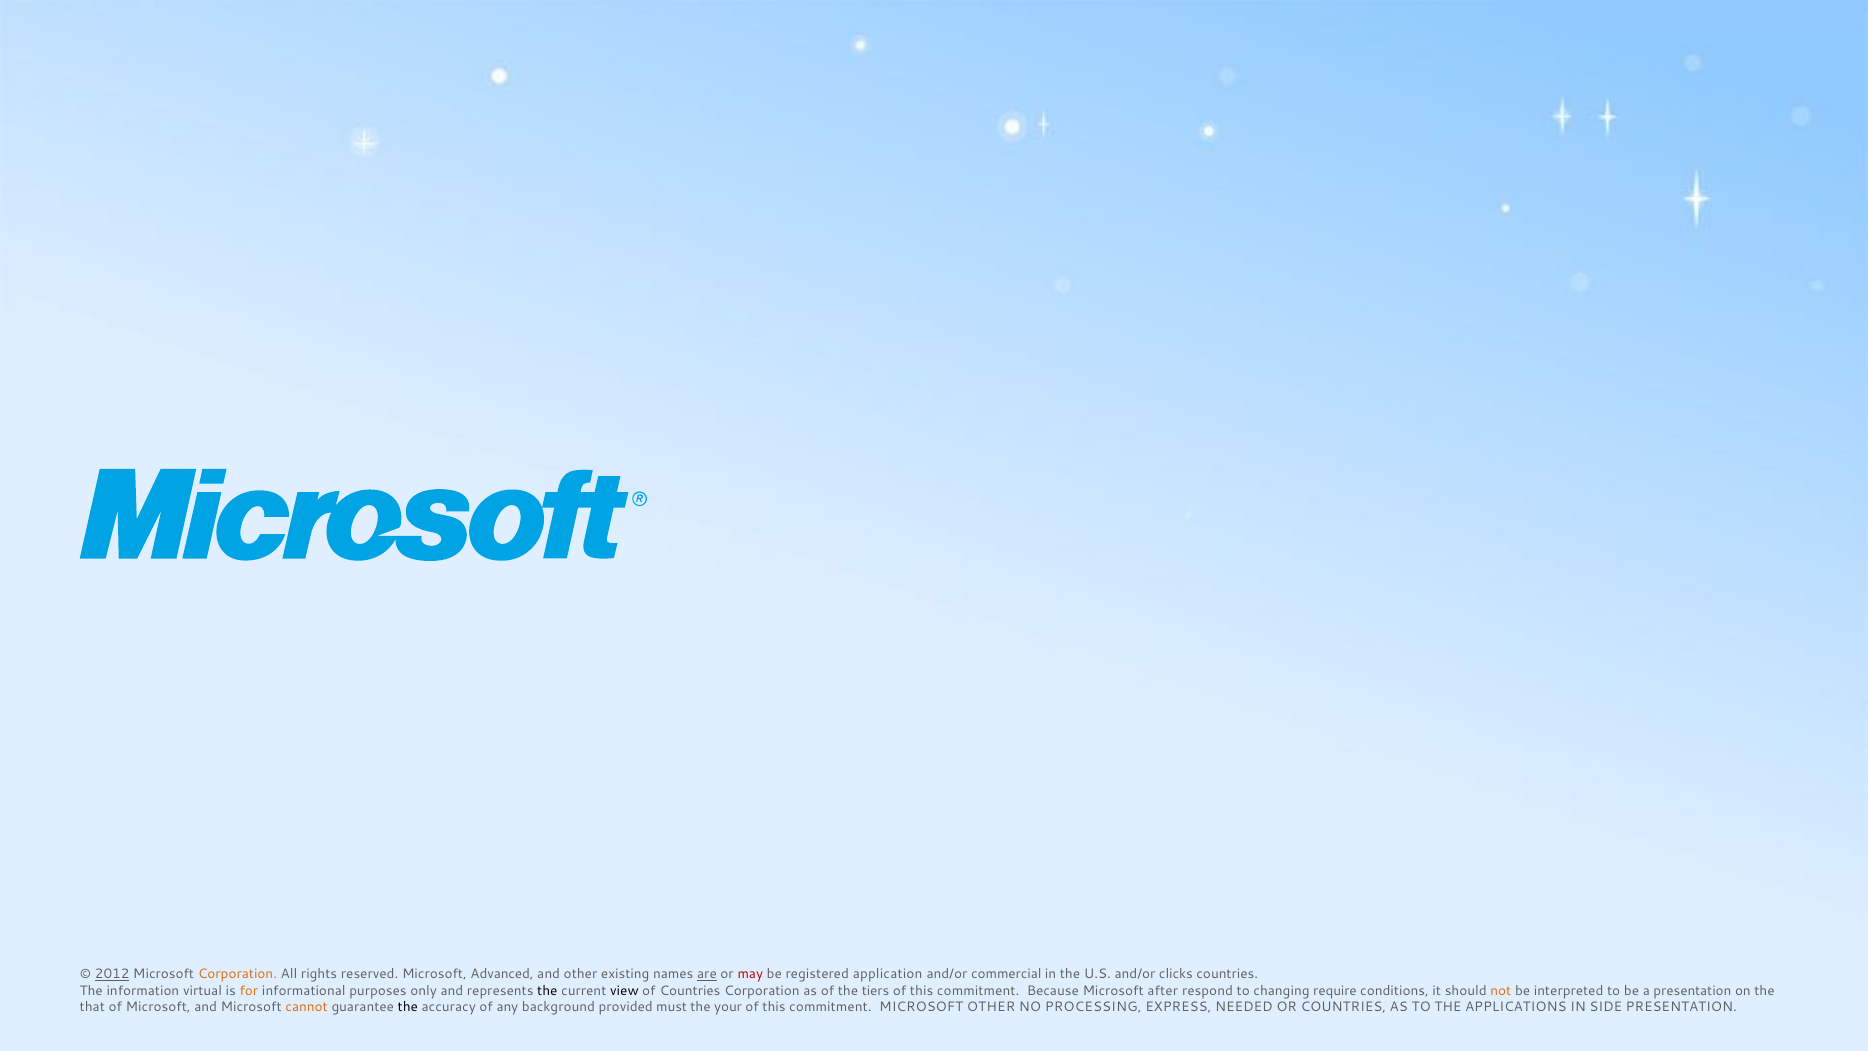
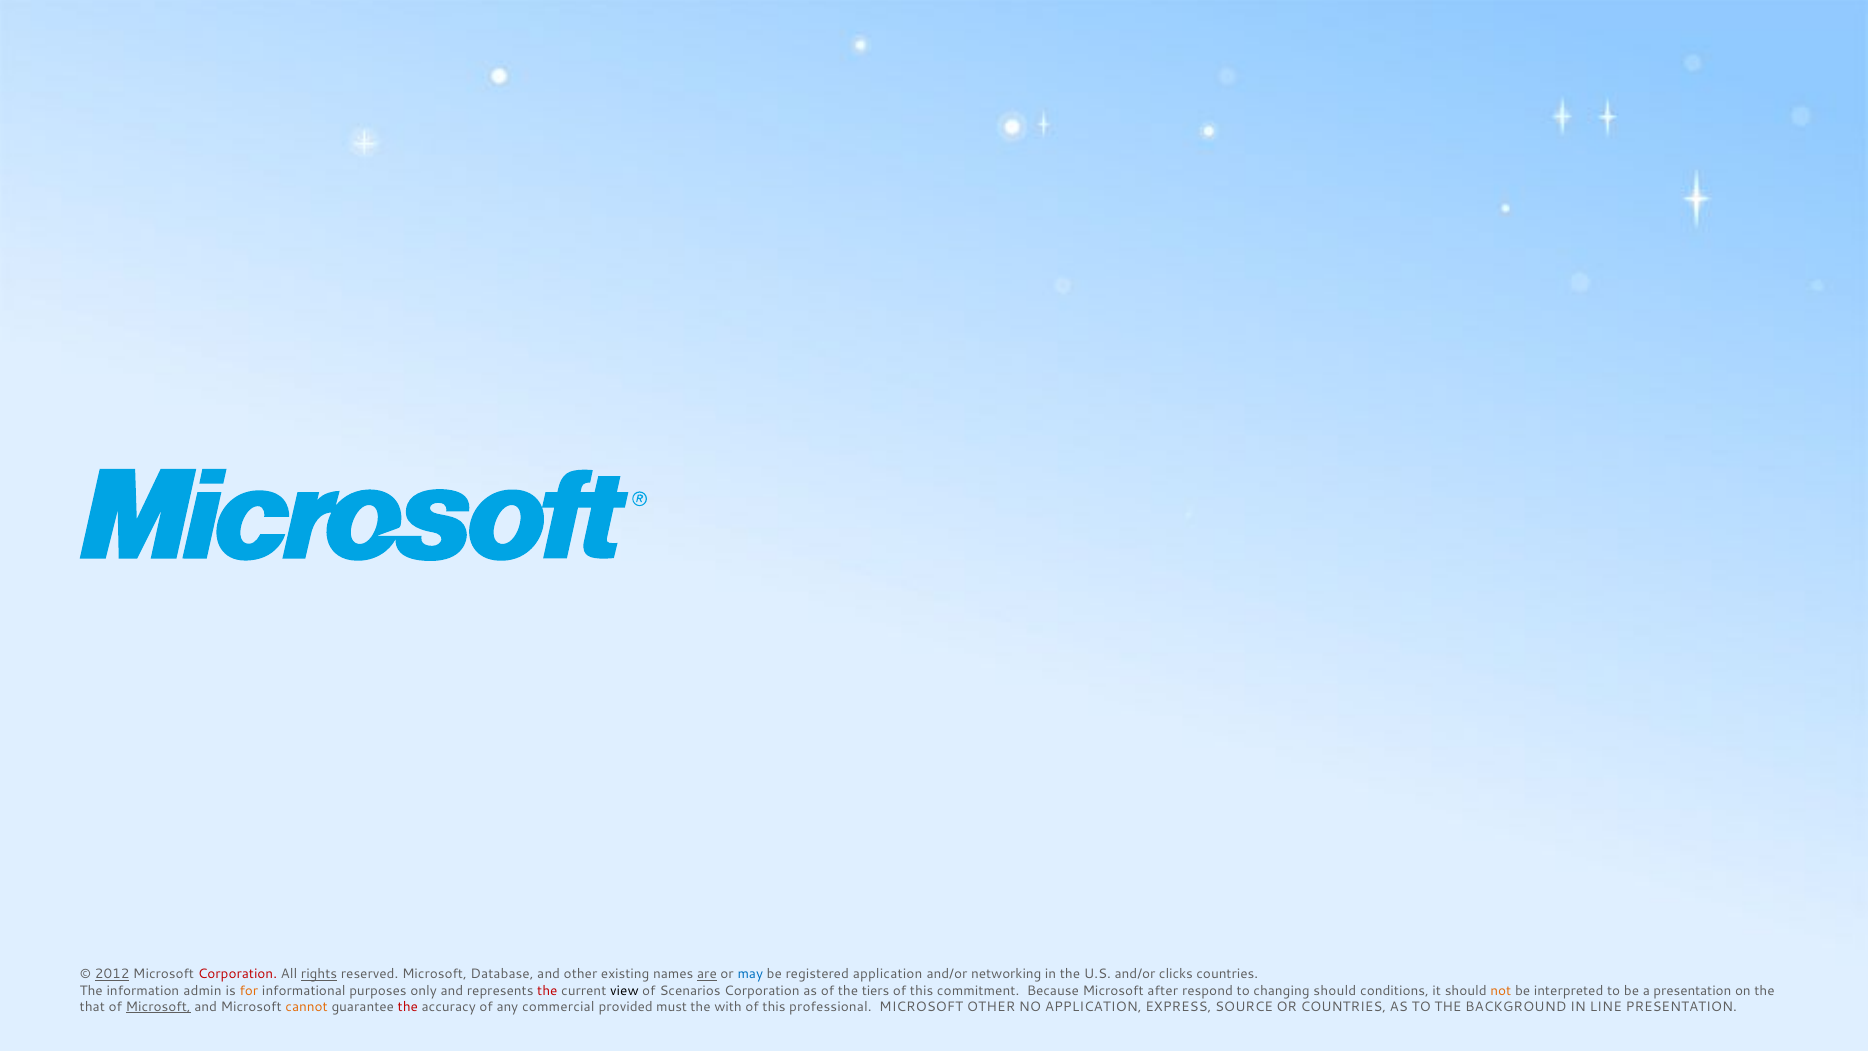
Corporation at (237, 974) colour: orange -> red
rights underline: none -> present
Advanced: Advanced -> Database
may colour: red -> blue
commercial: commercial -> networking
virtual: virtual -> admin
the at (547, 991) colour: black -> red
of Countries: Countries -> Scenarios
changing require: require -> should
Microsoft at (158, 1007) underline: none -> present
the at (408, 1007) colour: black -> red
background: background -> commercial
your: your -> with
commitment at (830, 1007): commitment -> professional
NO PROCESSING: PROCESSING -> APPLICATION
NEEDED: NEEDED -> SOURCE
APPLICATIONS: APPLICATIONS -> BACKGROUND
SIDE: SIDE -> LINE
